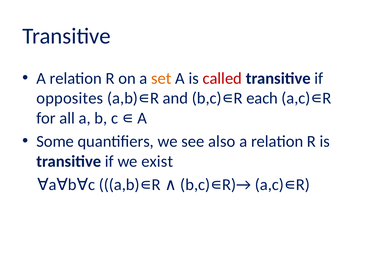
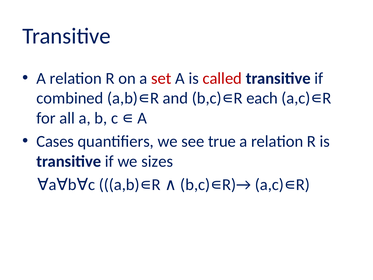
set colour: orange -> red
opposites: opposites -> combined
Some: Some -> Cases
also: also -> true
exist: exist -> sizes
